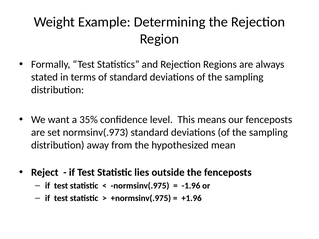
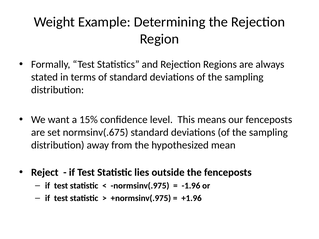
35%: 35% -> 15%
normsinv(.973: normsinv(.973 -> normsinv(.675
